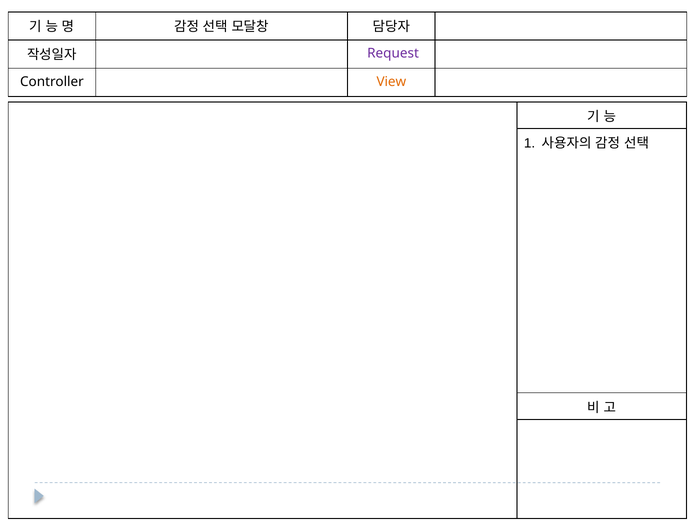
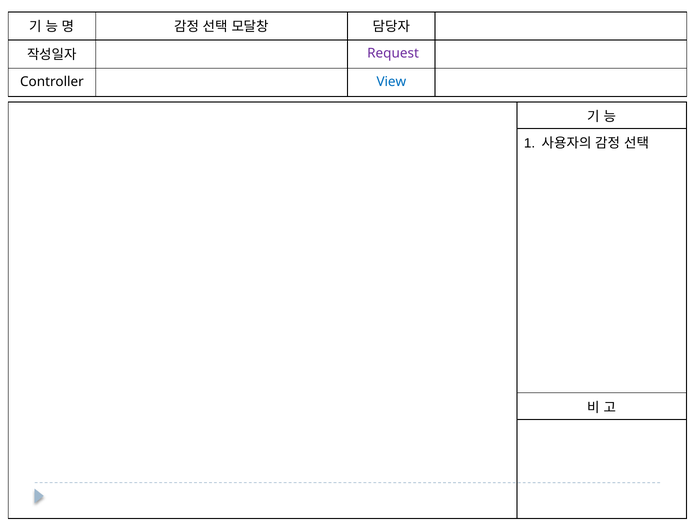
View colour: orange -> blue
